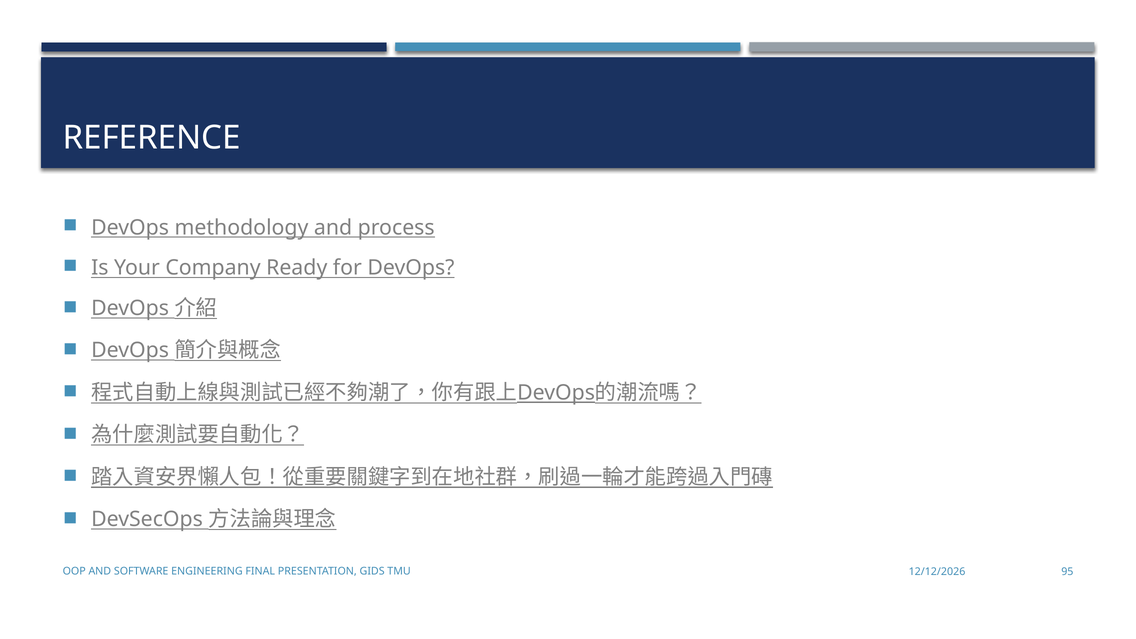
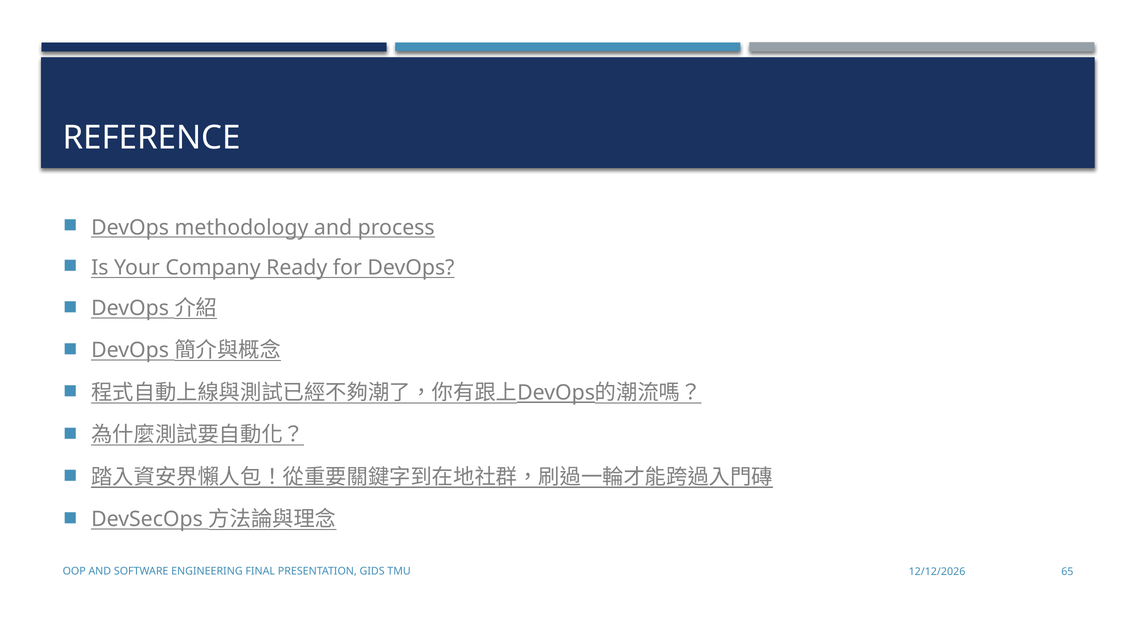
95: 95 -> 65
